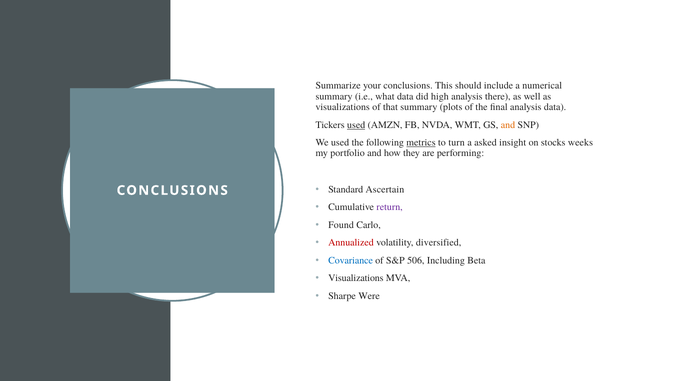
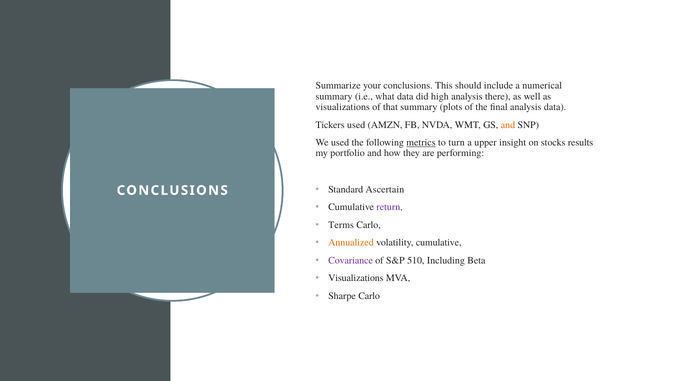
used at (356, 125) underline: present -> none
asked: asked -> upper
weeks: weeks -> results
Found: Found -> Terms
Annualized colour: red -> orange
volatility diversified: diversified -> cumulative
Covariance colour: blue -> purple
506: 506 -> 510
Sharpe Were: Were -> Carlo
